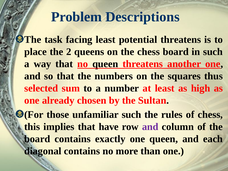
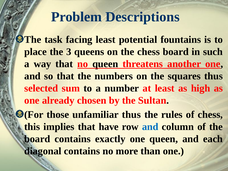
potential threatens: threatens -> fountains
2: 2 -> 3
unfamiliar such: such -> thus
and at (150, 127) colour: purple -> blue
